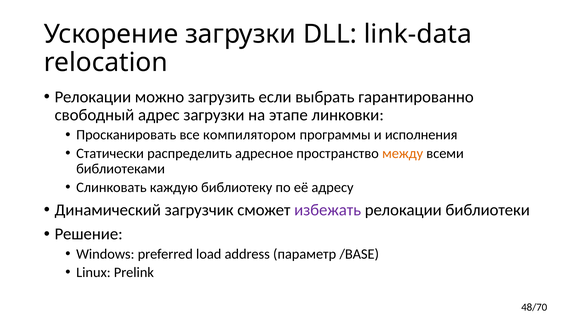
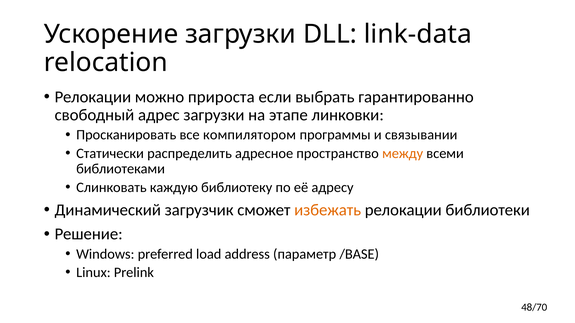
загрузить: загрузить -> прироста
исполнения: исполнения -> связывании
избежать colour: purple -> orange
